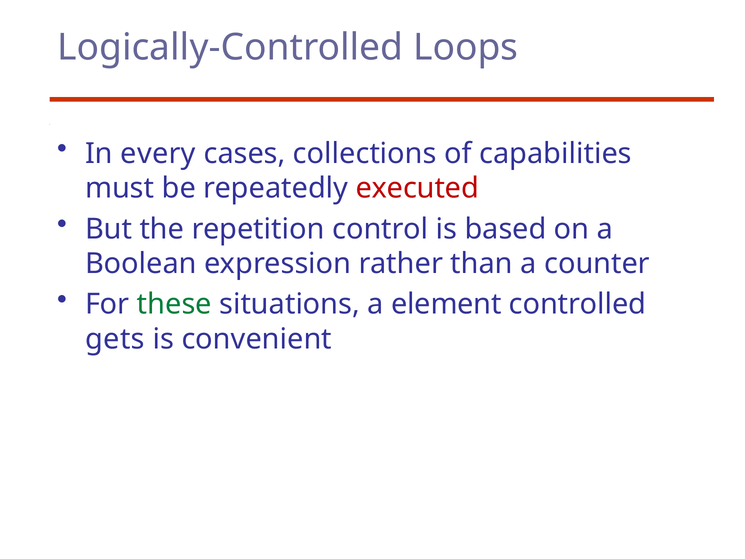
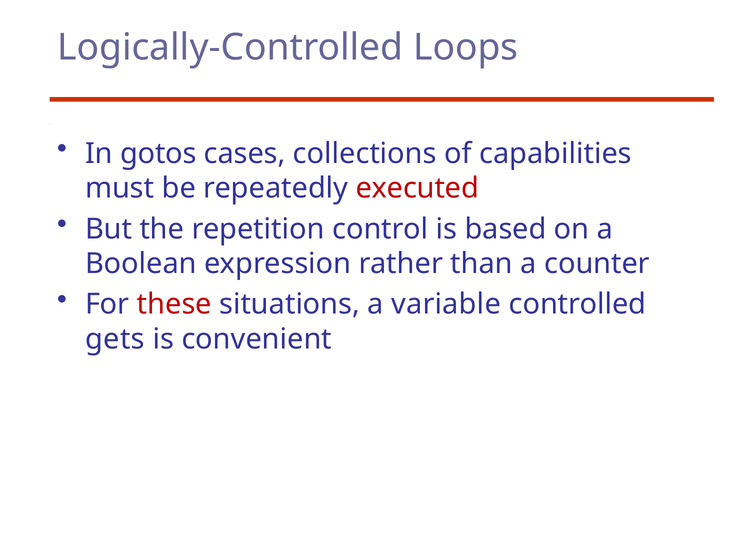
every: every -> gotos
these colour: green -> red
element: element -> variable
